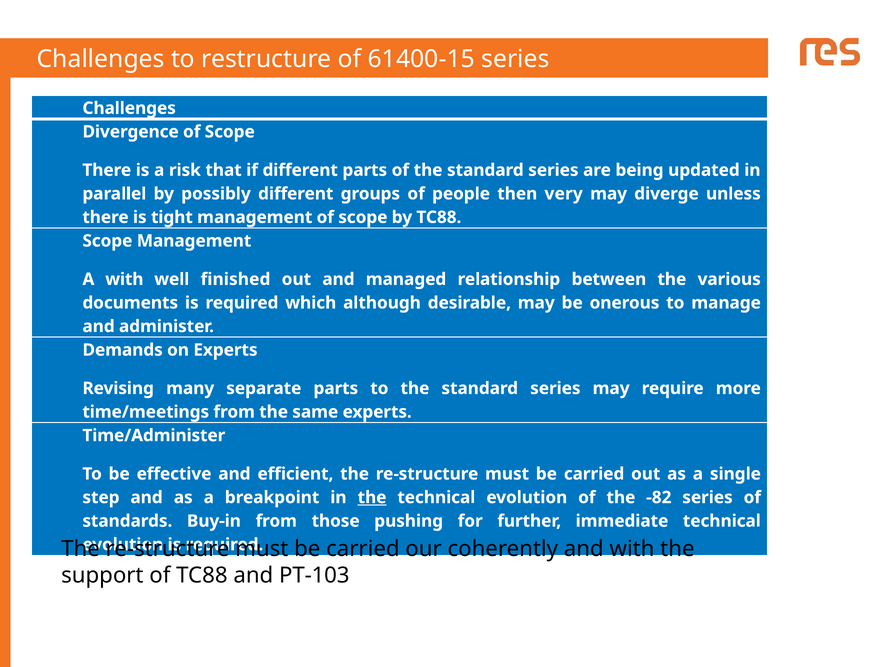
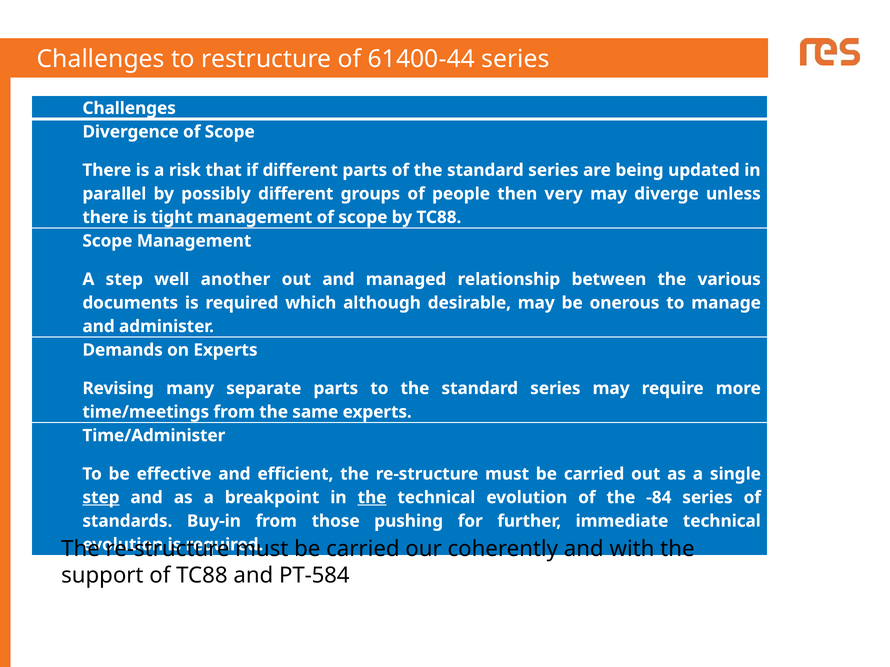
61400-15: 61400-15 -> 61400-44
A with: with -> step
finished: finished -> another
step at (101, 498) underline: none -> present
-82: -82 -> -84
PT-103: PT-103 -> PT-584
